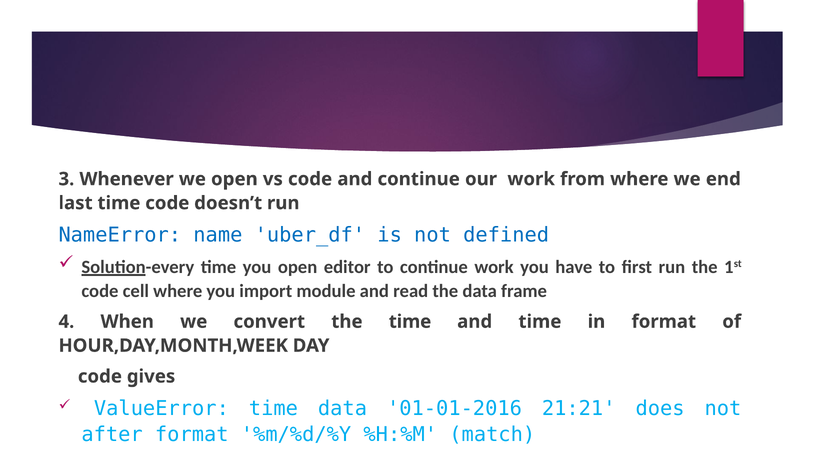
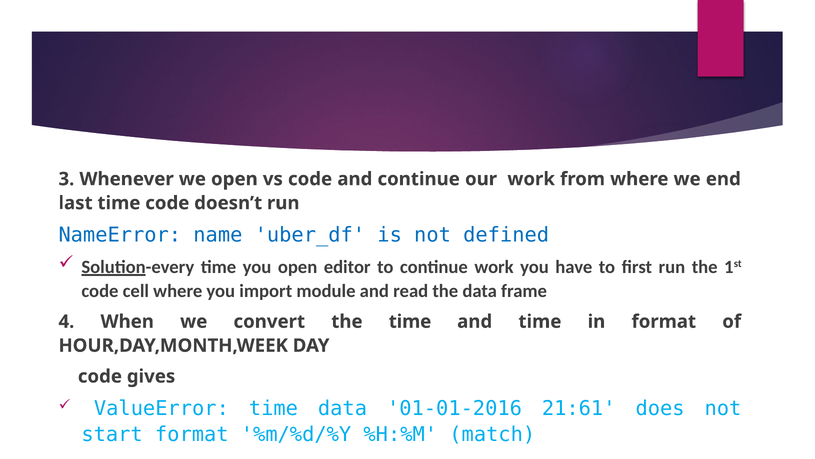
21:21: 21:21 -> 21:61
after: after -> start
